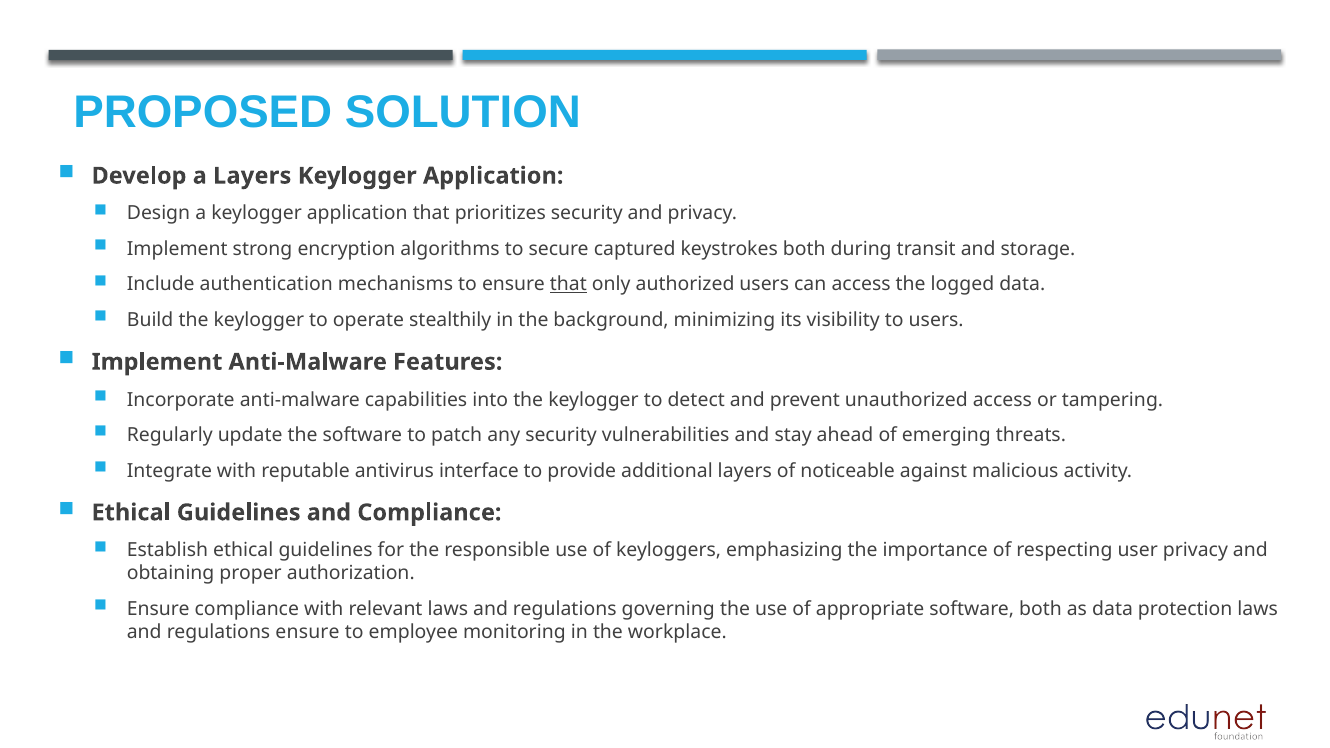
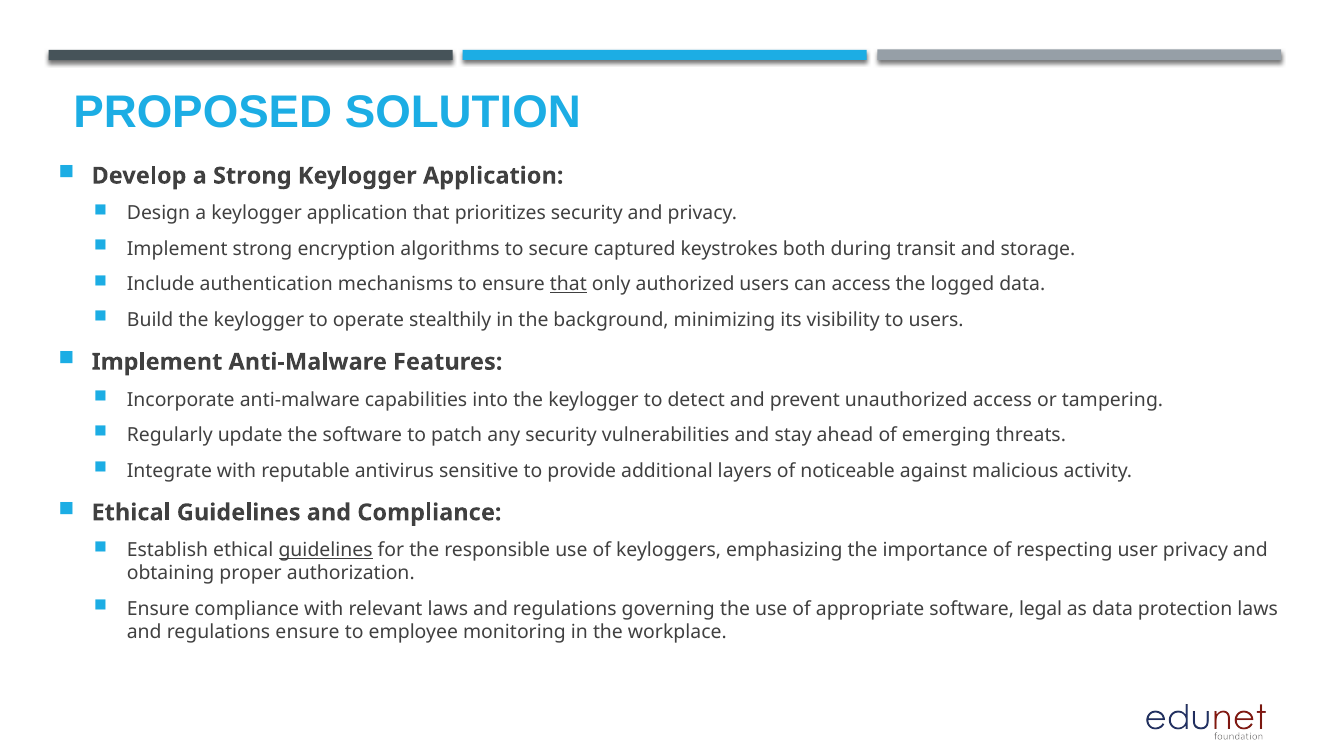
a Layers: Layers -> Strong
interface: interface -> sensitive
guidelines at (326, 550) underline: none -> present
software both: both -> legal
